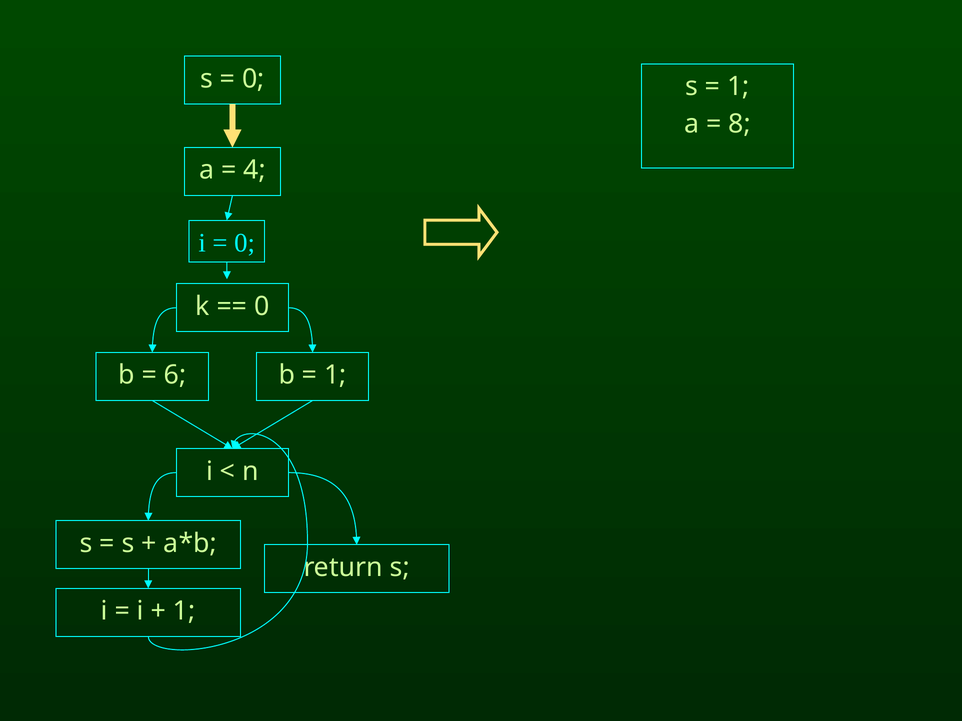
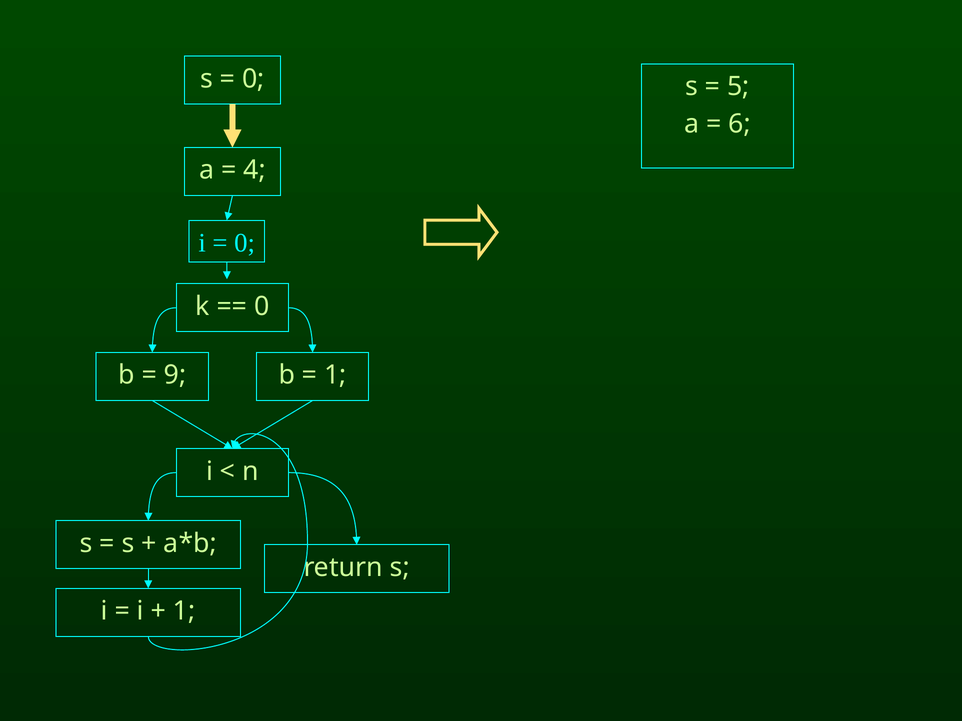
1 at (738, 87): 1 -> 5
8: 8 -> 6
6: 6 -> 9
